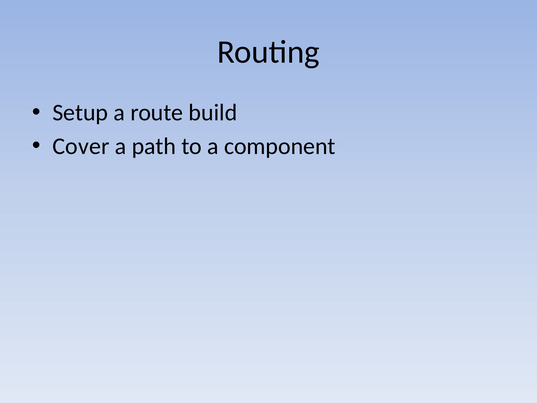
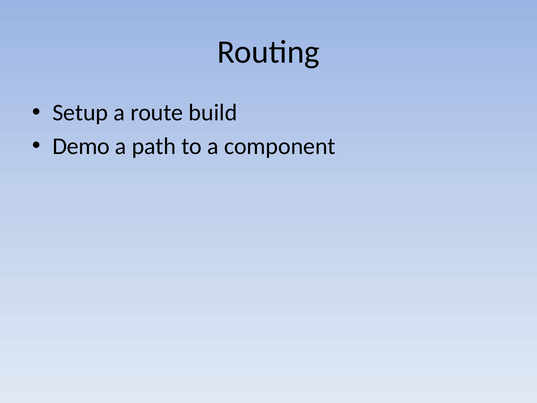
Cover: Cover -> Demo
